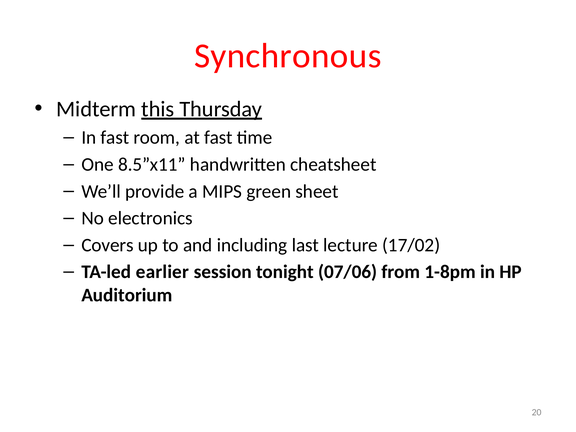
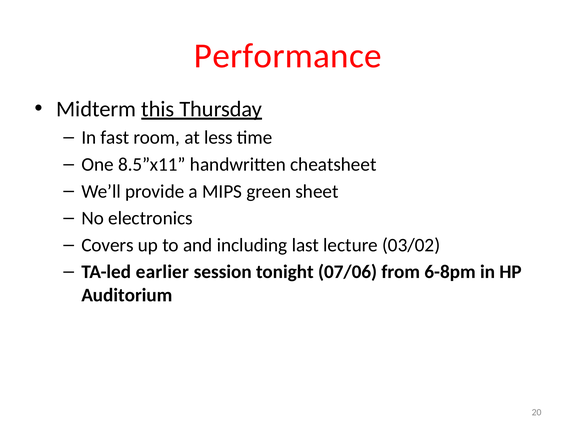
Synchronous: Synchronous -> Performance
at fast: fast -> less
17/02: 17/02 -> 03/02
1-8pm: 1-8pm -> 6-8pm
